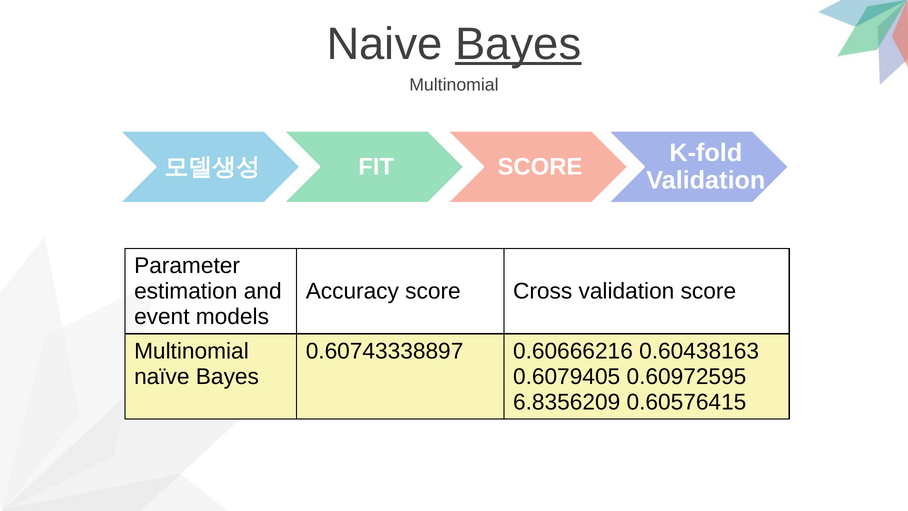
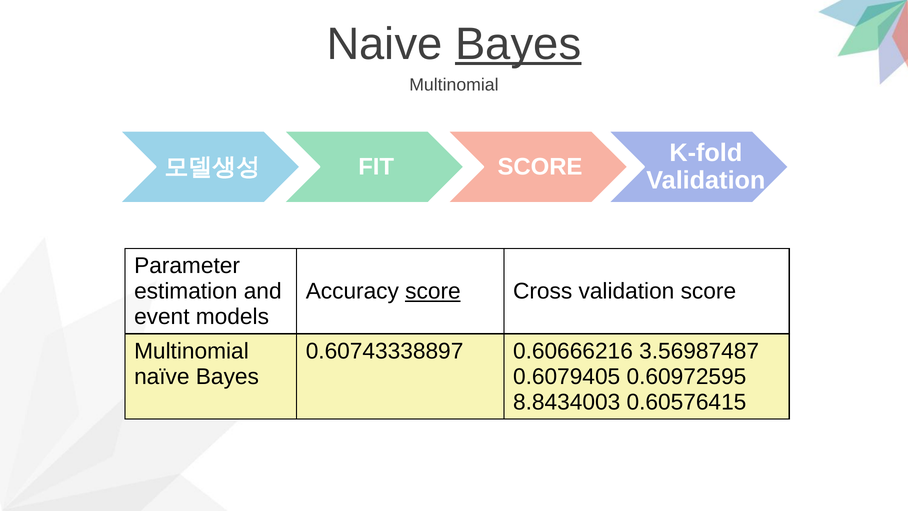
score at (433, 291) underline: none -> present
0.60438163: 0.60438163 -> 3.56987487
6.8356209: 6.8356209 -> 8.8434003
